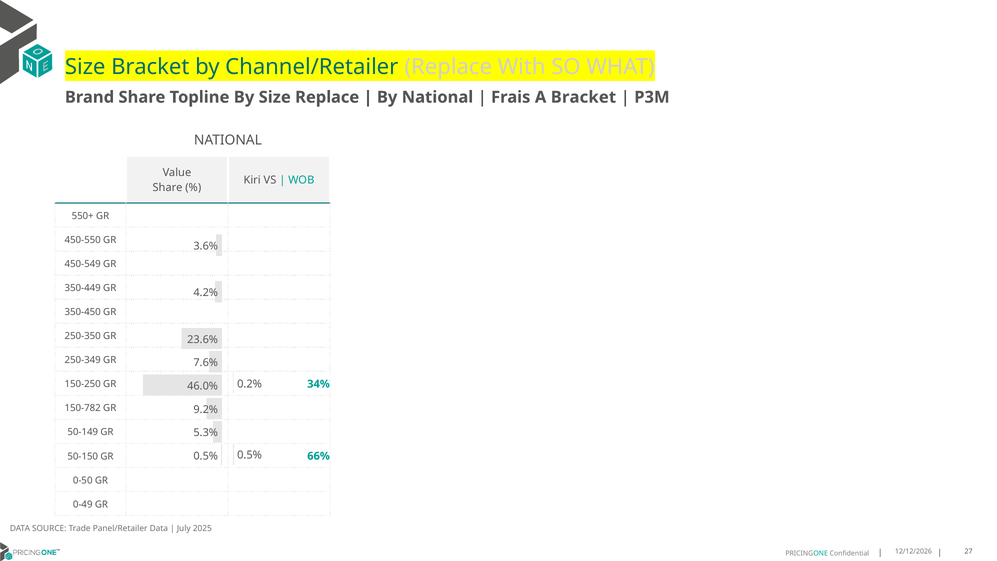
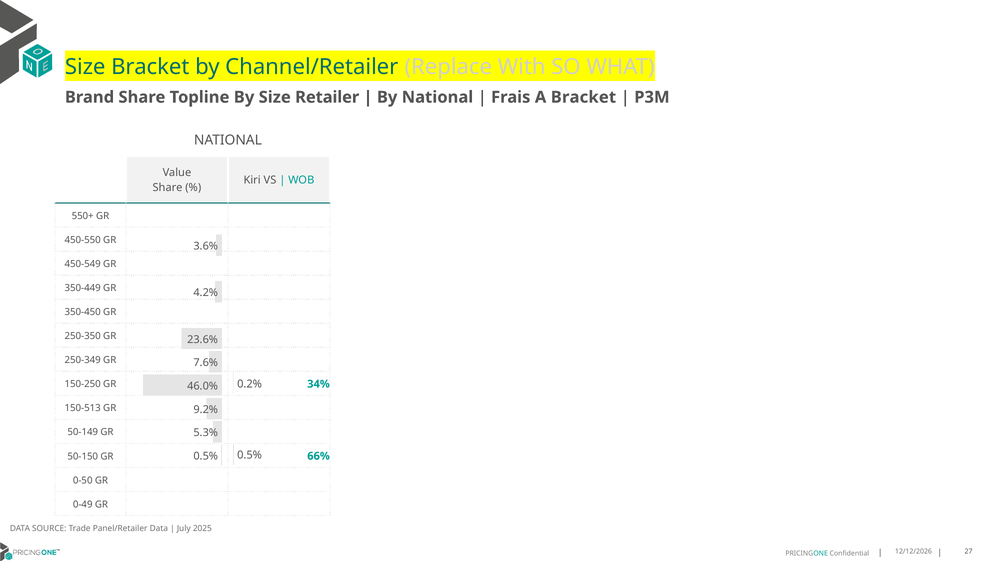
Size Replace: Replace -> Retailer
150-782: 150-782 -> 150-513
